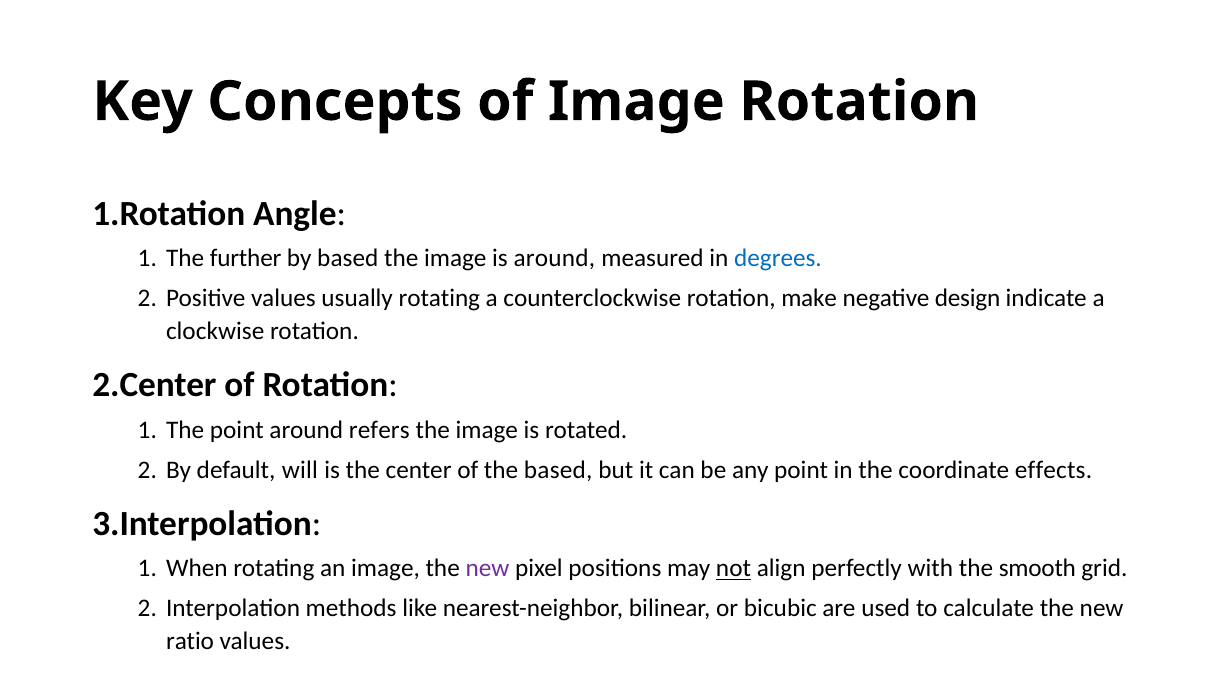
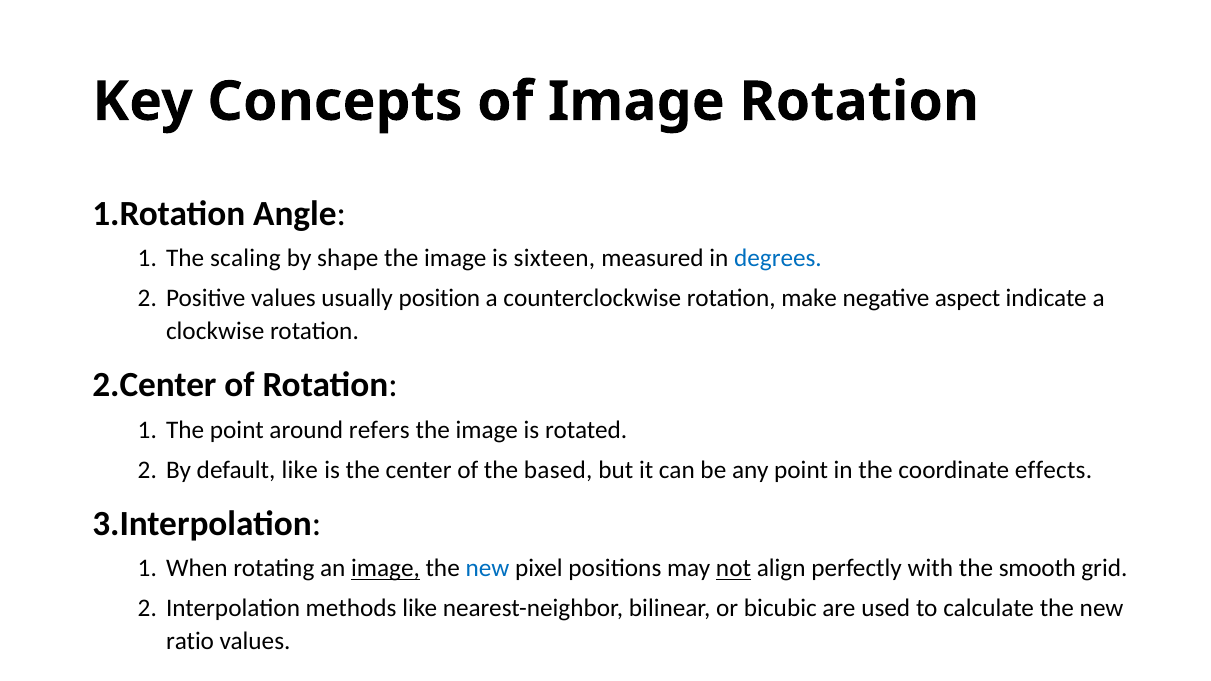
further: further -> scaling
by based: based -> shape
is around: around -> sixteen
usually rotating: rotating -> position
design: design -> aspect
default will: will -> like
image at (386, 569) underline: none -> present
new at (487, 569) colour: purple -> blue
